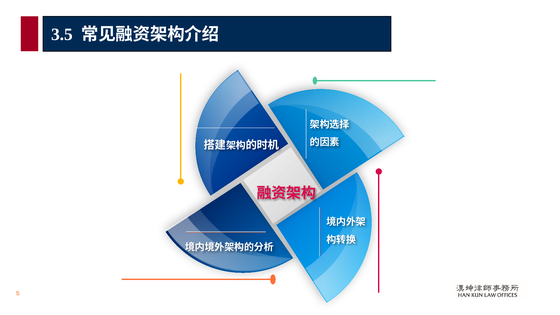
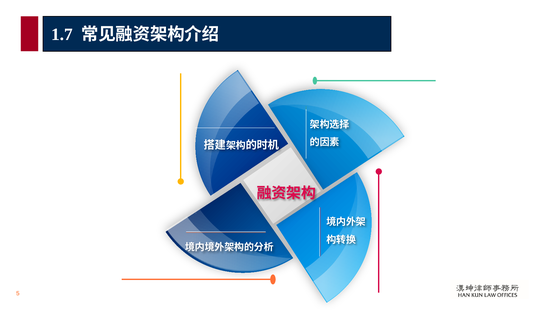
3.5: 3.5 -> 1.7
